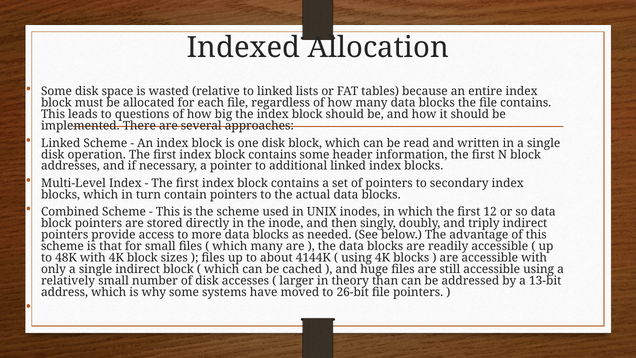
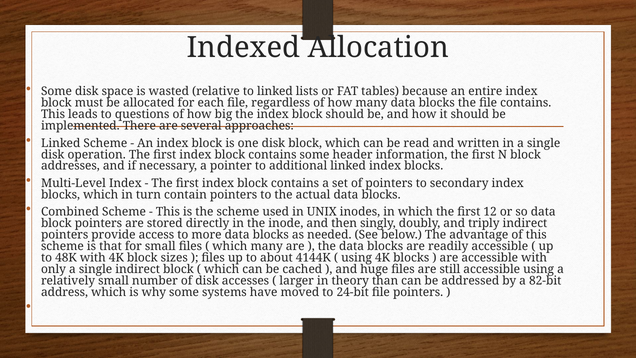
13-bit: 13-bit -> 82-bit
26-bit: 26-bit -> 24-bit
